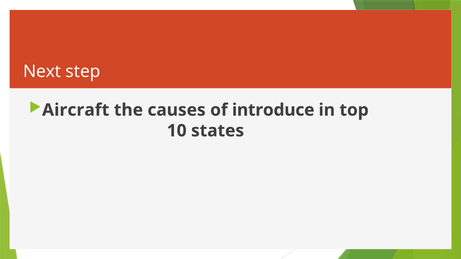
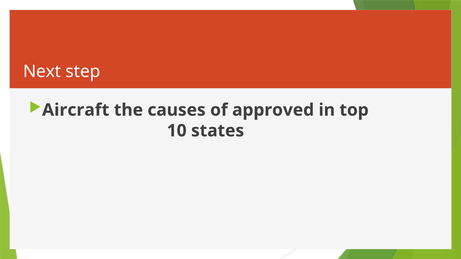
introduce: introduce -> approved
